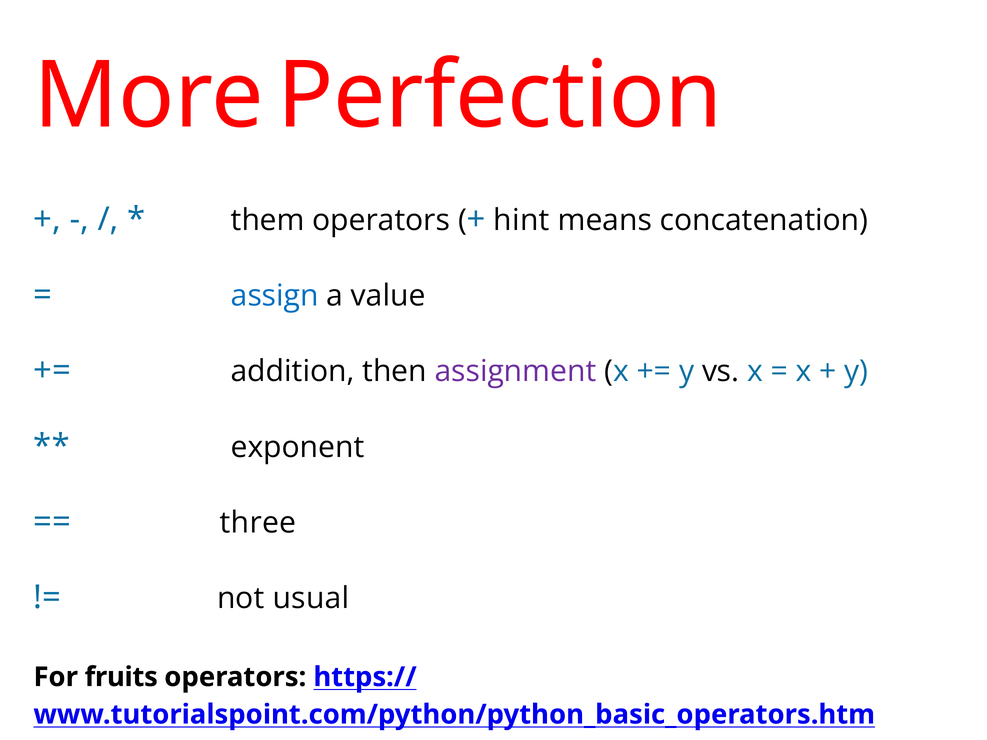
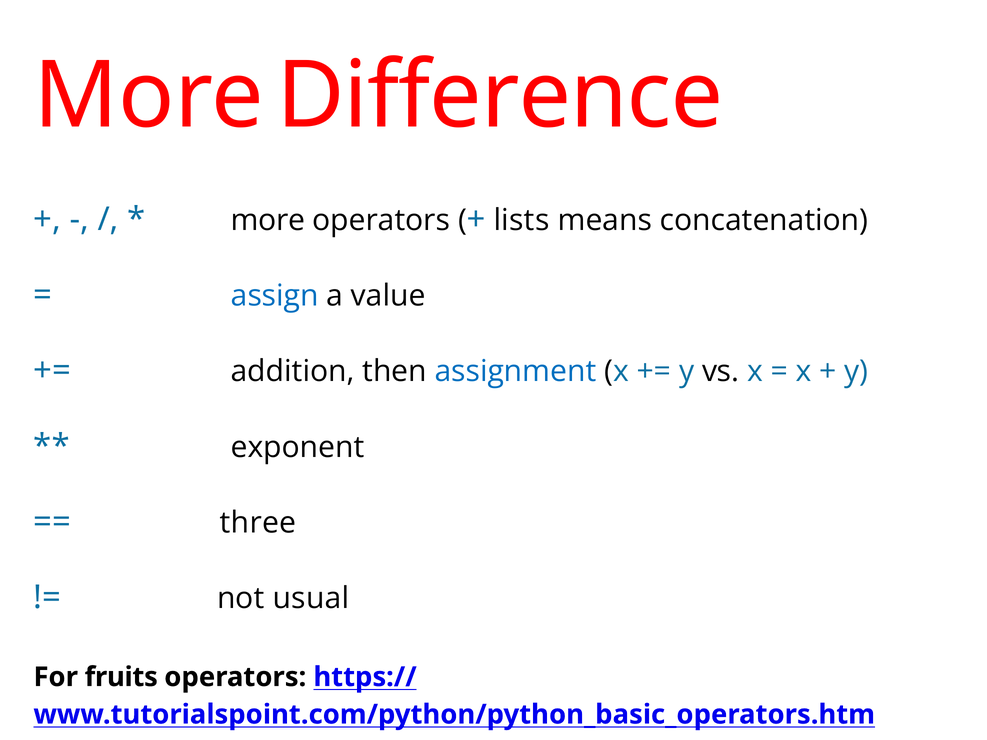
Perfection: Perfection -> Difference
them at (268, 220): them -> more
hint: hint -> lists
assignment colour: purple -> blue
